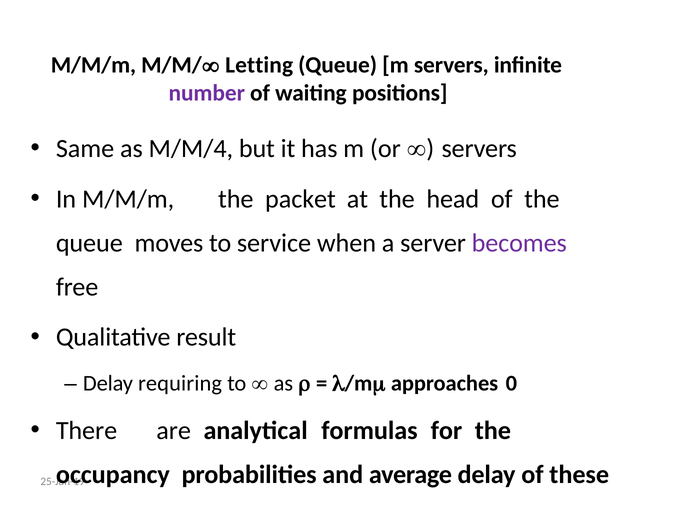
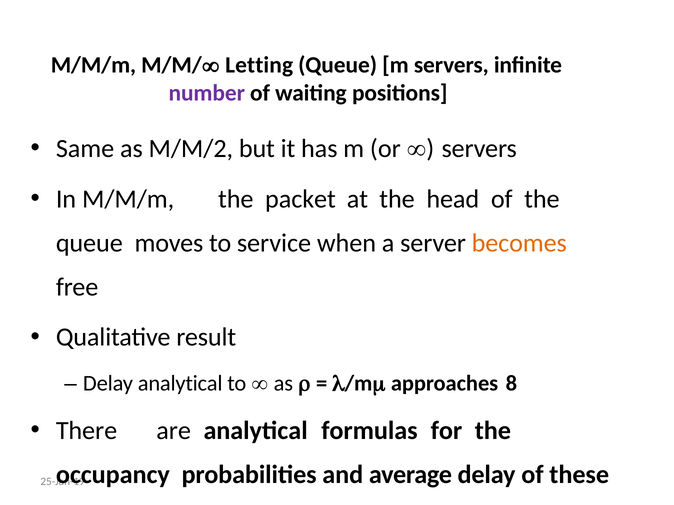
M/M/4: M/M/4 -> M/M/2
becomes colour: purple -> orange
Delay requiring: requiring -> analytical
0: 0 -> 8
